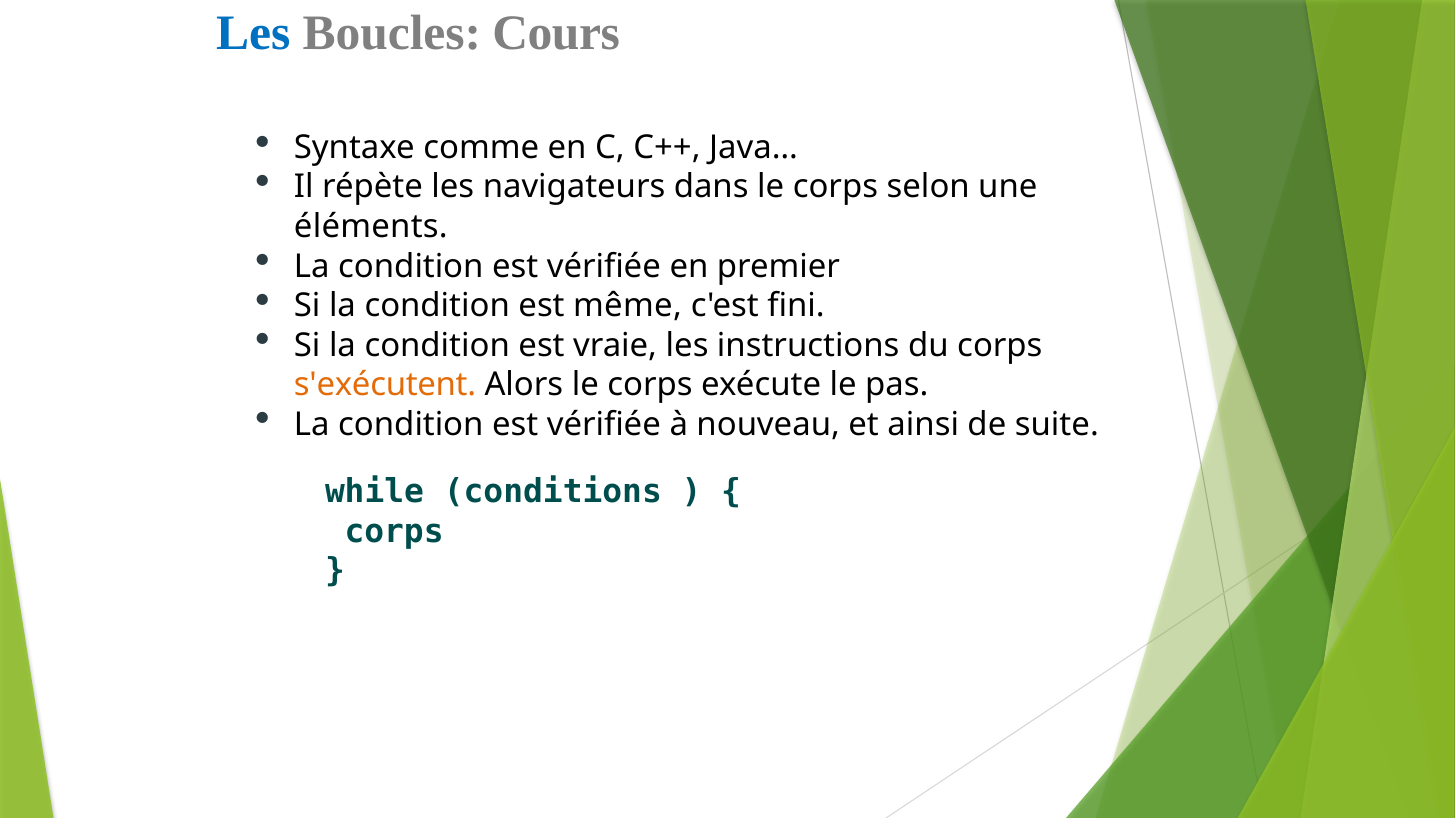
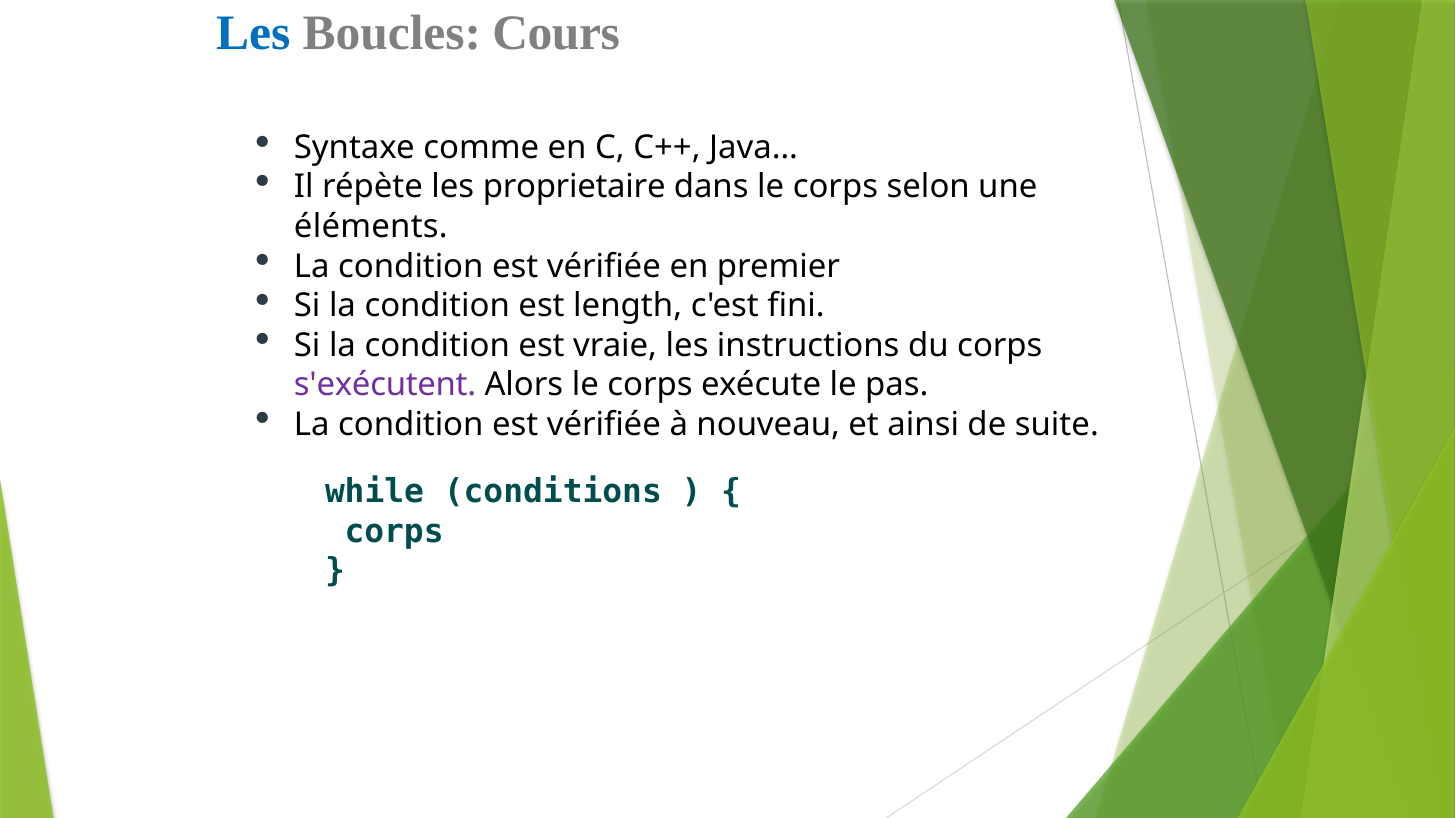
navigateurs: navigateurs -> proprietaire
même: même -> length
s'exécutent colour: orange -> purple
